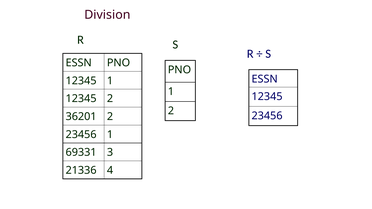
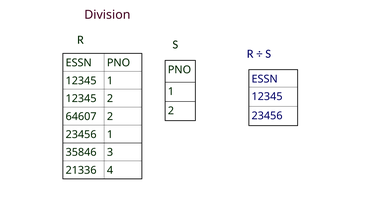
36201: 36201 -> 64607
69331: 69331 -> 35846
